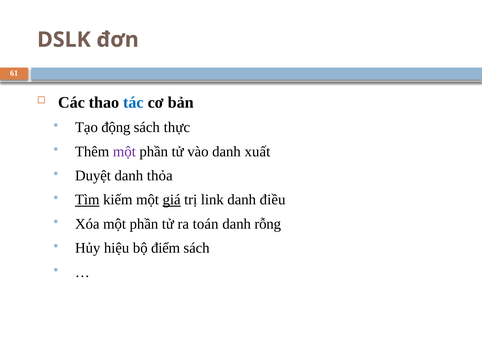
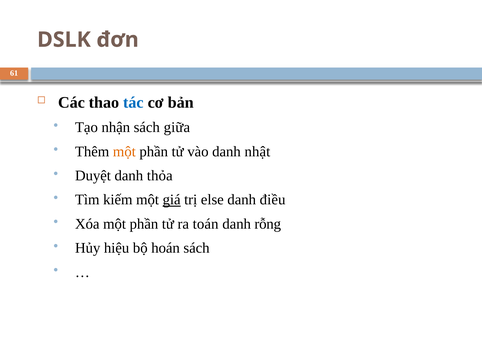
động: động -> nhận
thực: thực -> giữa
một at (124, 151) colour: purple -> orange
xuất: xuất -> nhật
Tìm underline: present -> none
link: link -> else
điểm: điểm -> hoán
